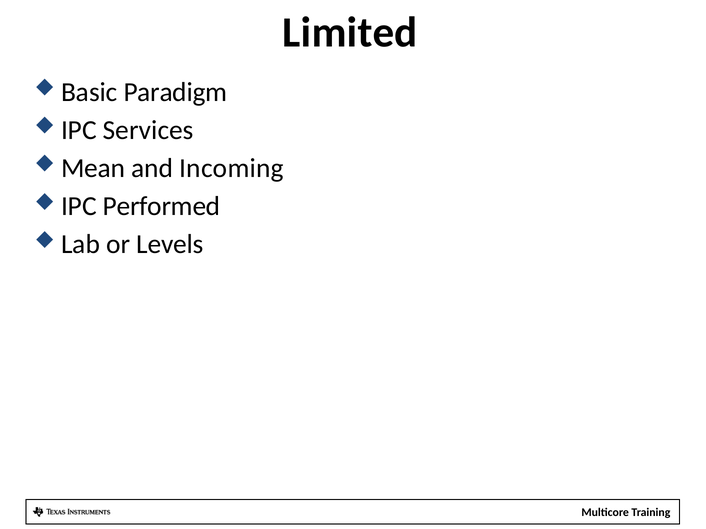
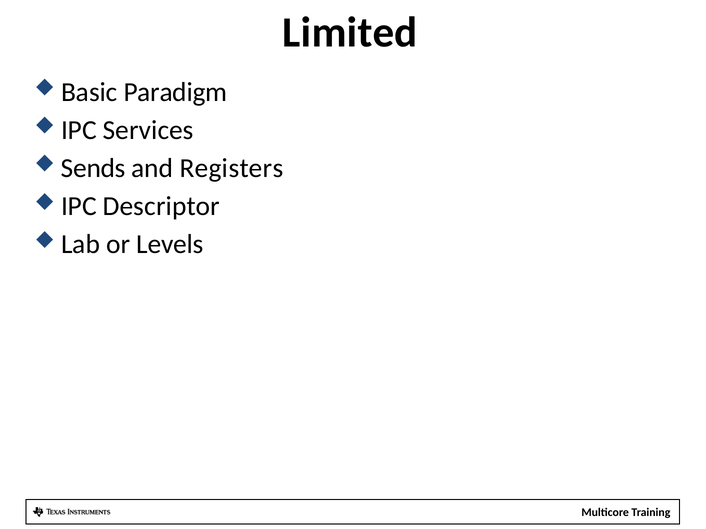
Mean: Mean -> Sends
Incoming: Incoming -> Registers
Performed: Performed -> Descriptor
